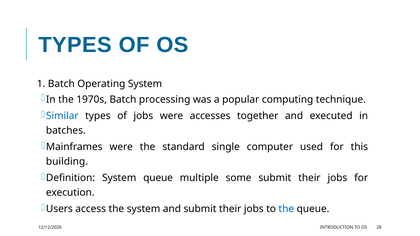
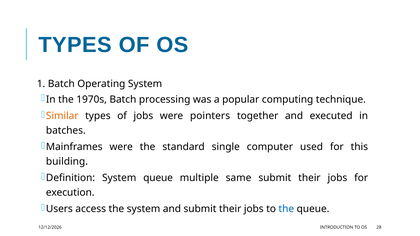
Similar colour: blue -> orange
accesses: accesses -> pointers
some: some -> same
